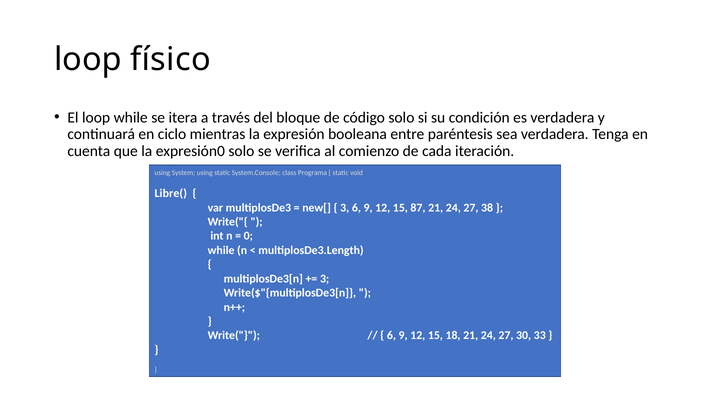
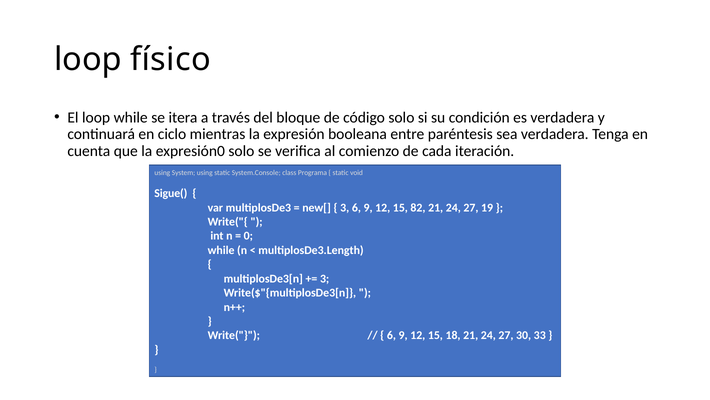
Libre(: Libre( -> Sigue(
87: 87 -> 82
38: 38 -> 19
